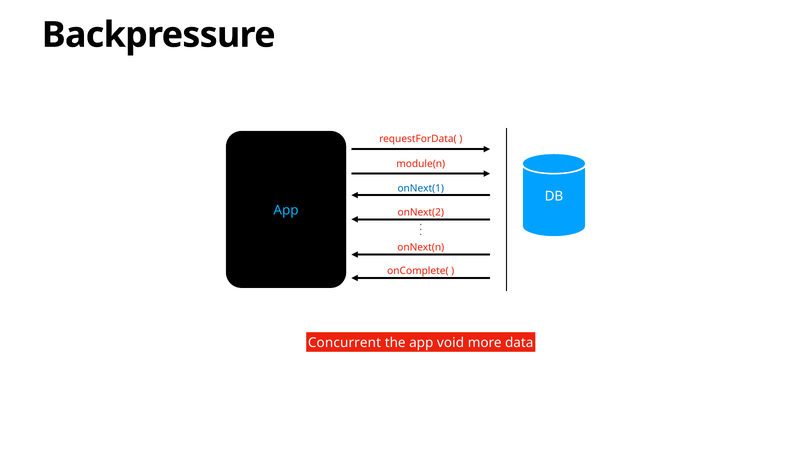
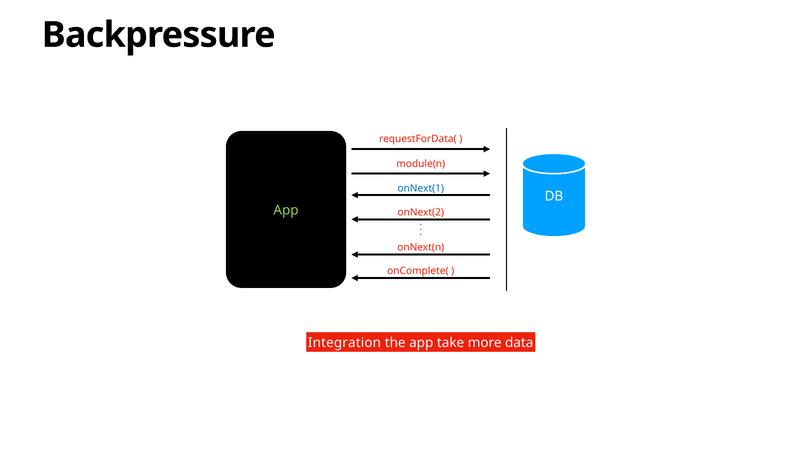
App at (286, 210) colour: light blue -> light green
Concurrent: Concurrent -> Integration
void: void -> take
